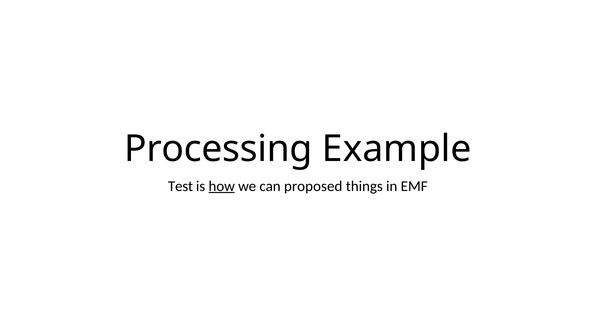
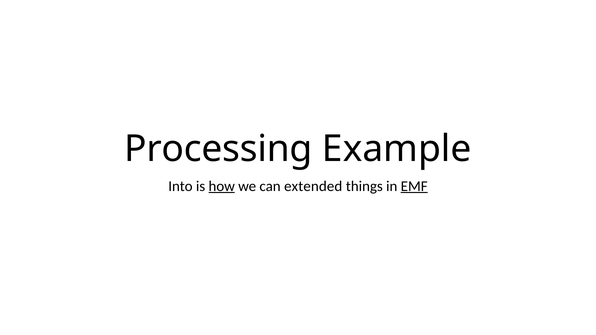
Test: Test -> Into
proposed: proposed -> extended
EMF underline: none -> present
